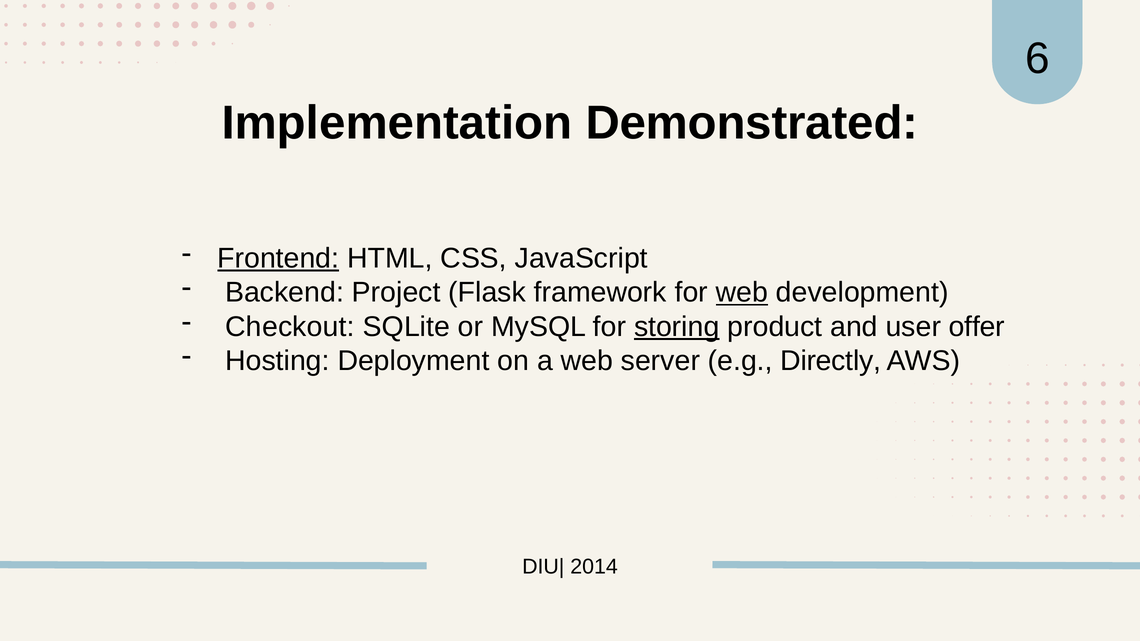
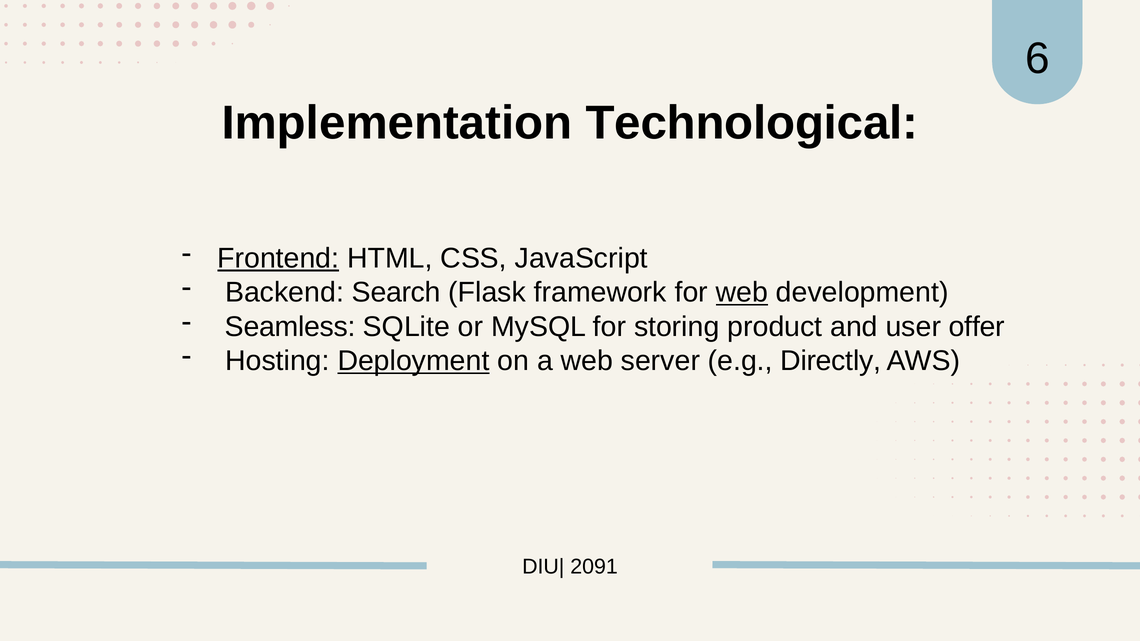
Demonstrated: Demonstrated -> Technological
Project: Project -> Search
Checkout: Checkout -> Seamless
storing underline: present -> none
Deployment underline: none -> present
2014: 2014 -> 2091
